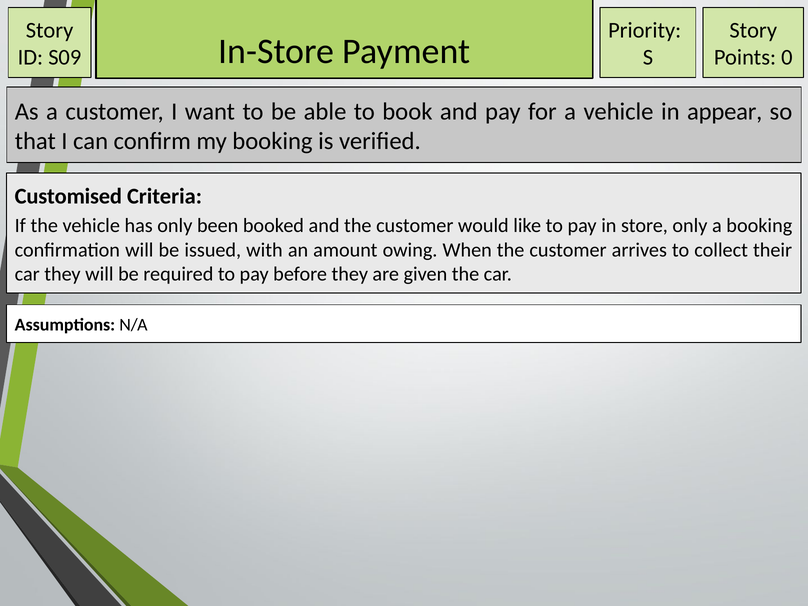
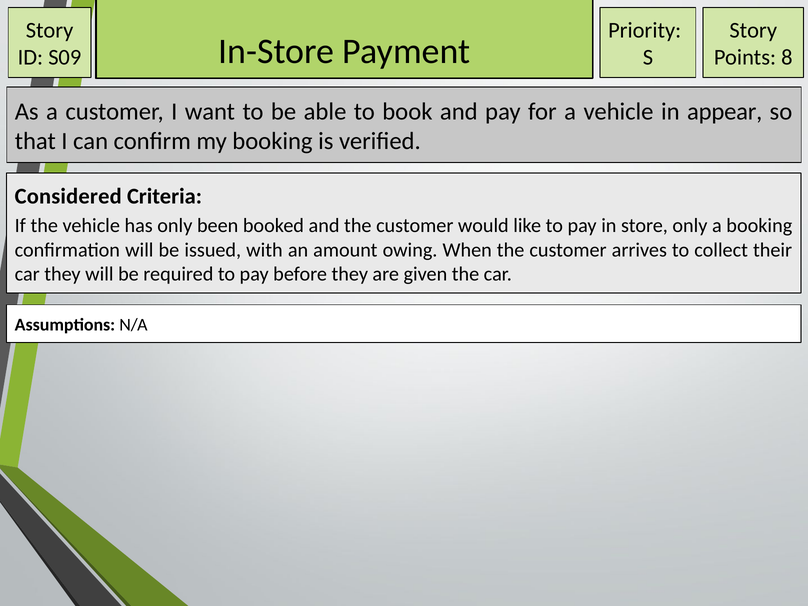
0: 0 -> 8
Customised: Customised -> Considered
